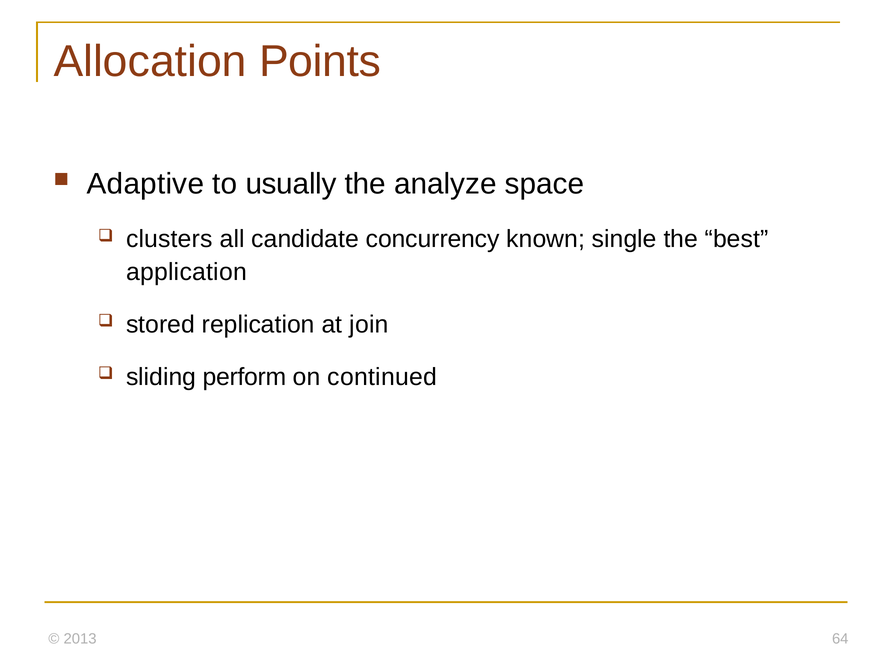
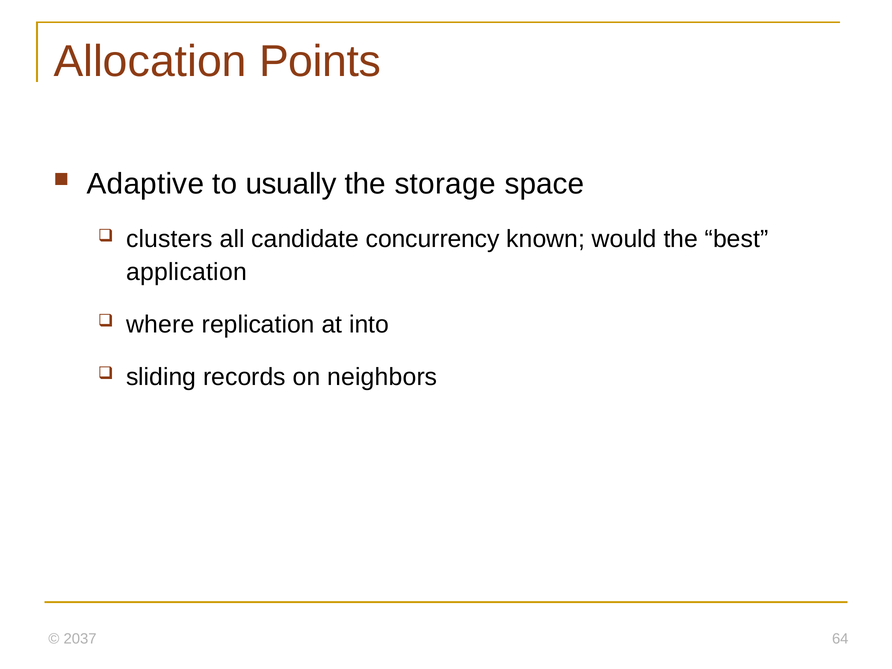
analyze: analyze -> storage
single: single -> would
stored: stored -> where
join: join -> into
perform: perform -> records
continued: continued -> neighbors
2013: 2013 -> 2037
